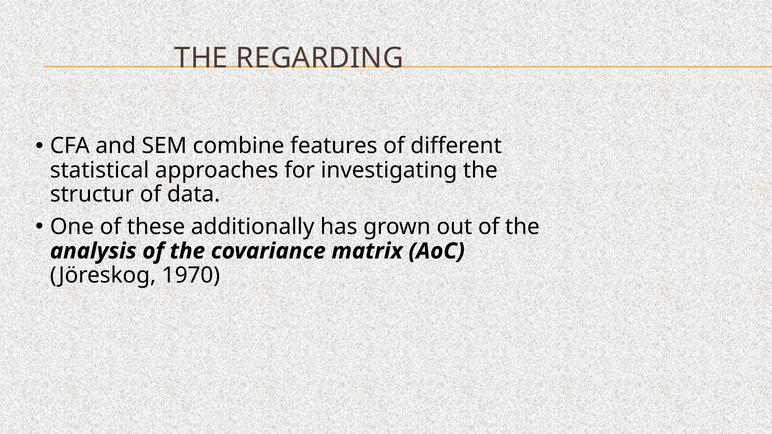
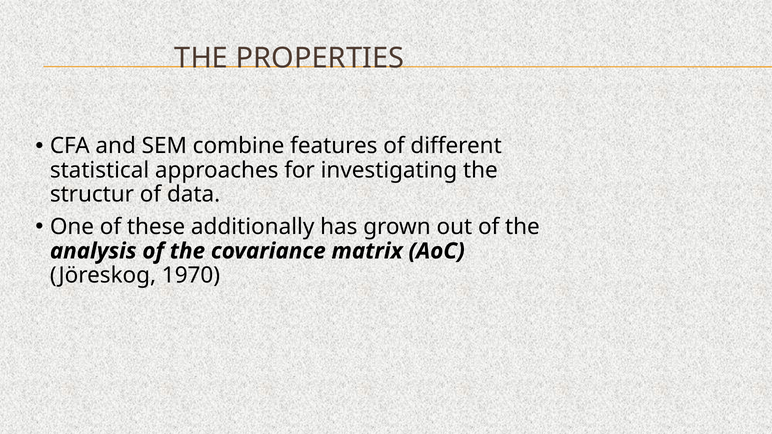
REGARDING: REGARDING -> PROPERTIES
